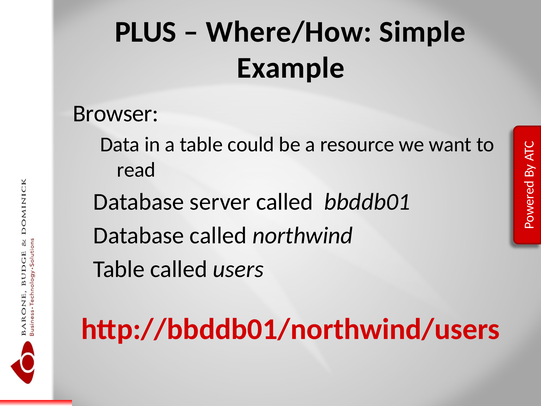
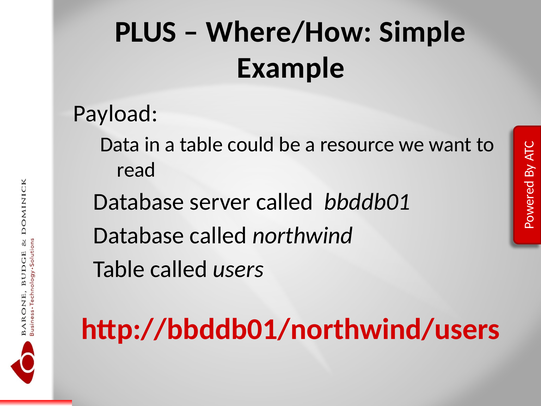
Browser: Browser -> Payload
